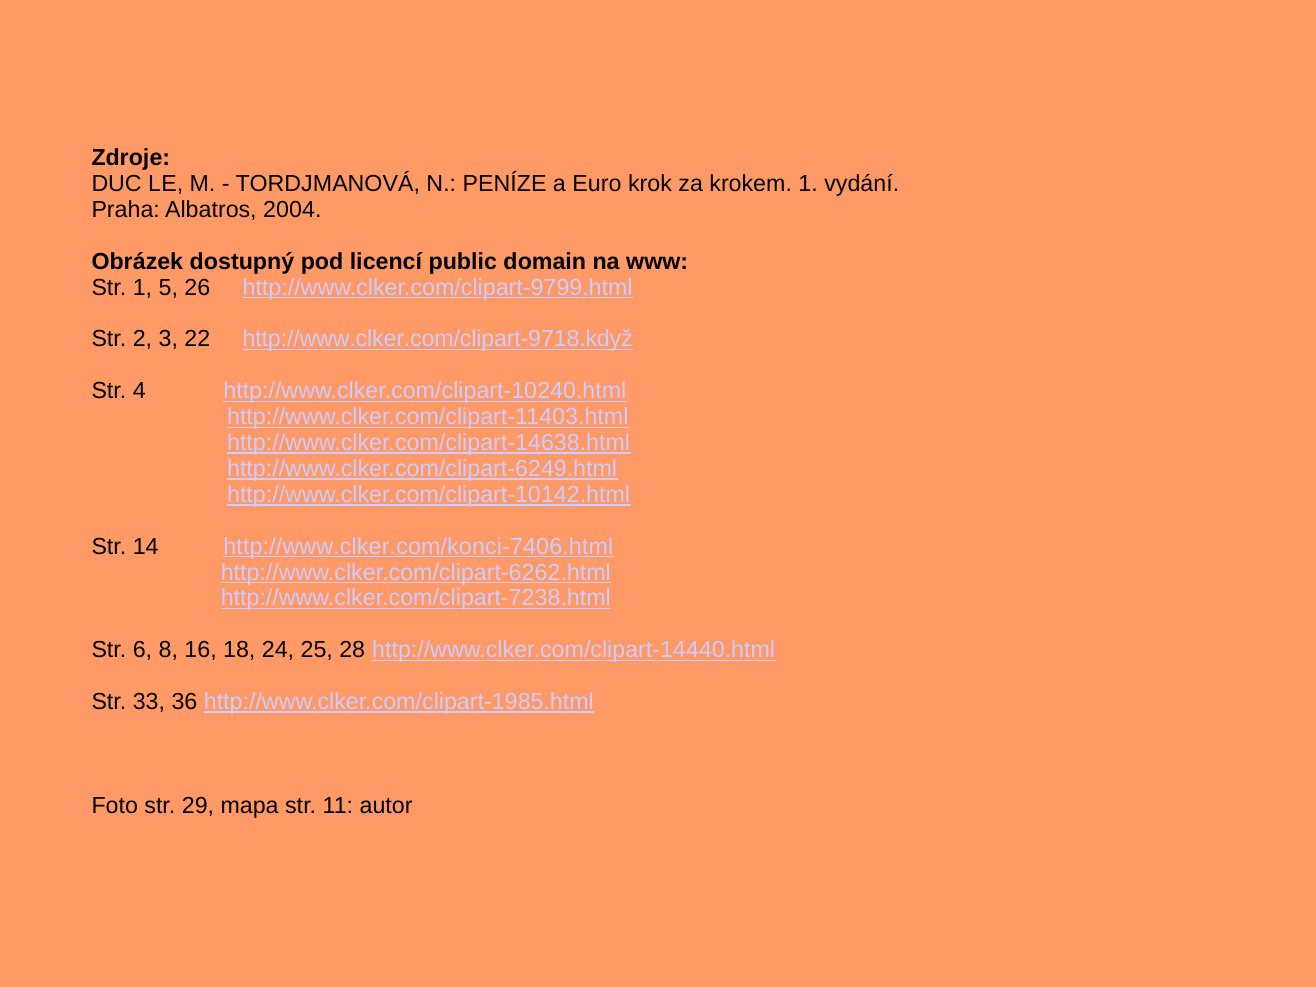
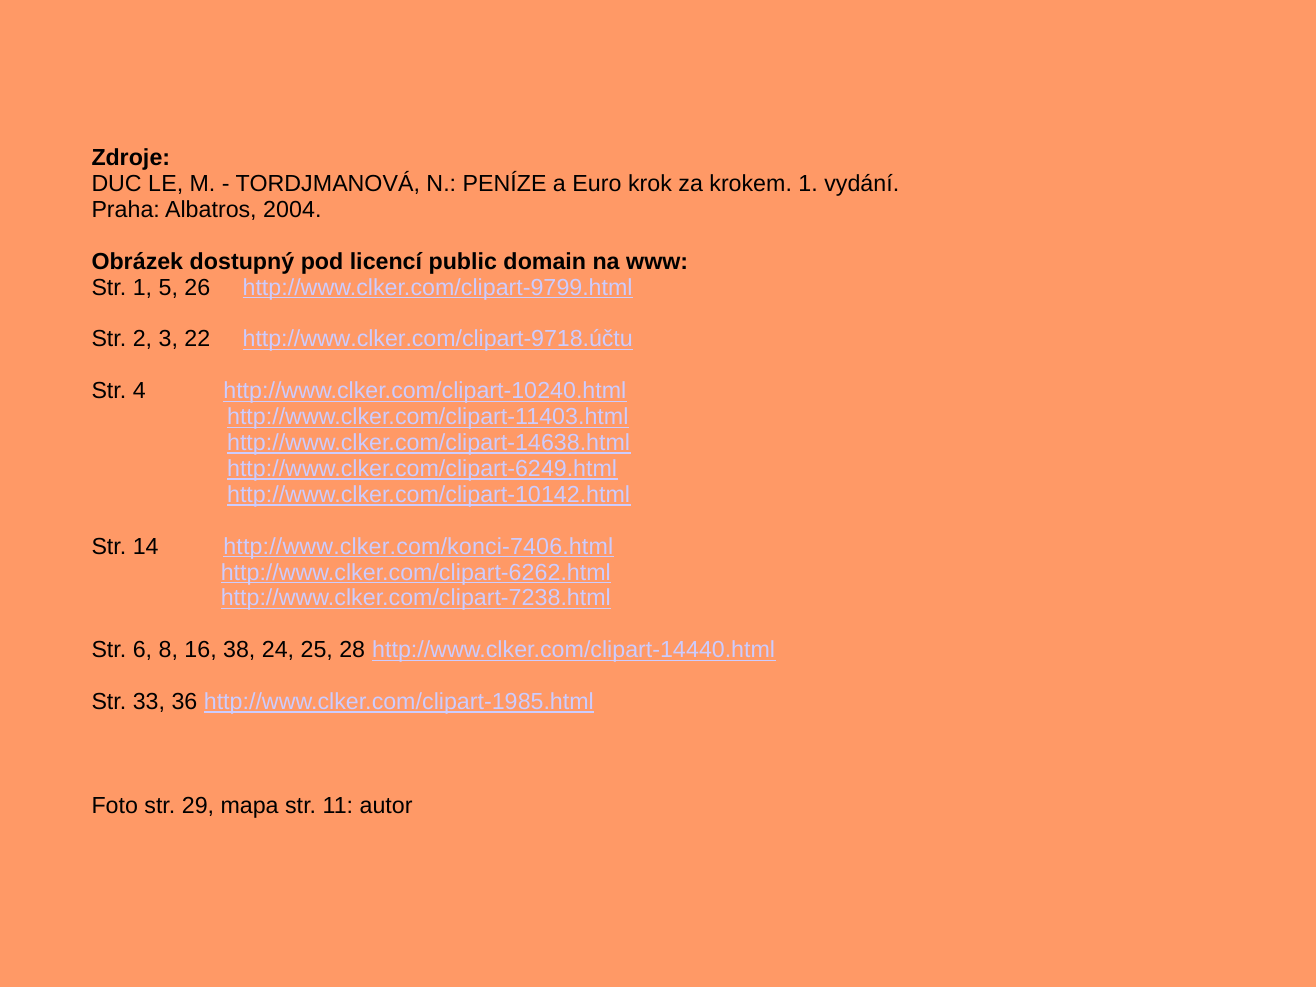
http://www.clker.com/clipart-9718.když: http://www.clker.com/clipart-9718.když -> http://www.clker.com/clipart-9718.účtu
18: 18 -> 38
